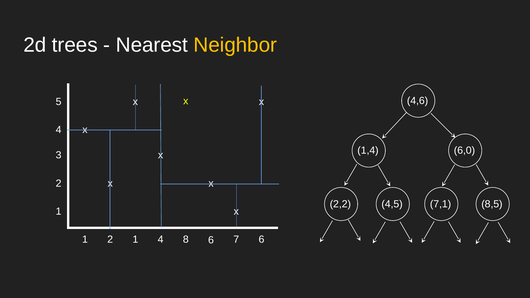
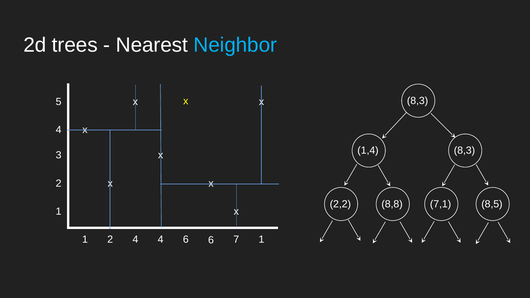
Neighbor colour: yellow -> light blue
x 4,6: 4,6 -> 8,3
1,4 6,0: 6,0 -> 8,3
4,5: 4,5 -> 8,8
2 1: 1 -> 4
4 8: 8 -> 6
7 6: 6 -> 1
